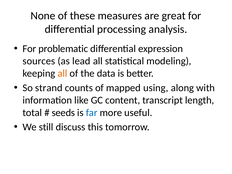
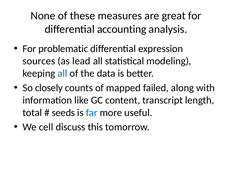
processing: processing -> accounting
all at (62, 73) colour: orange -> blue
strand: strand -> closely
using: using -> failed
still: still -> cell
